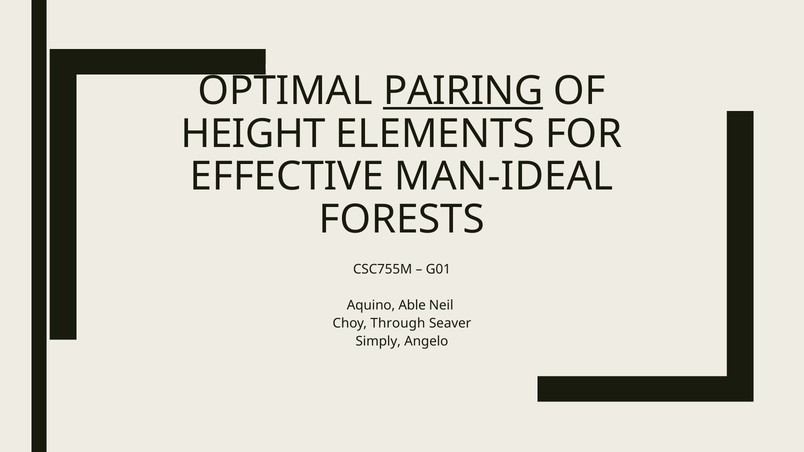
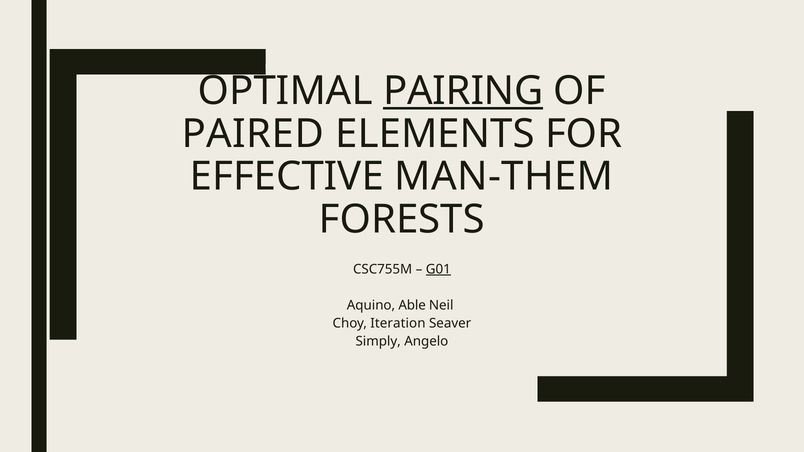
HEIGHT: HEIGHT -> PAIRED
MAN-IDEAL: MAN-IDEAL -> MAN-THEM
G01 underline: none -> present
Through: Through -> Iteration
